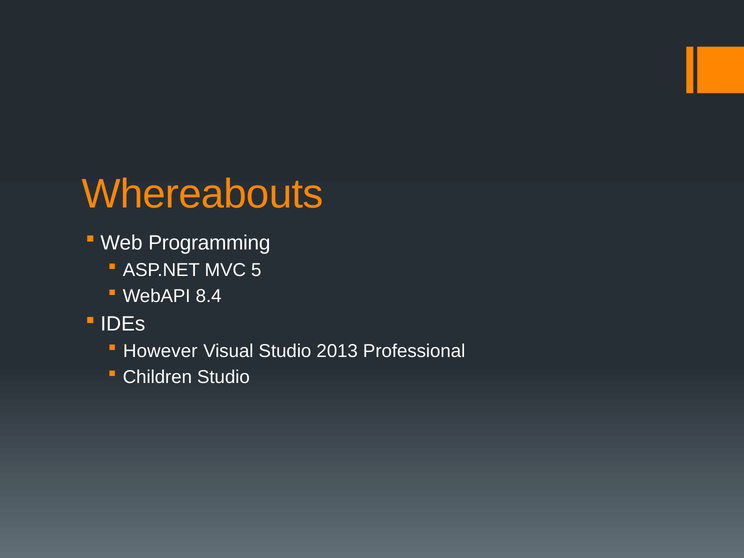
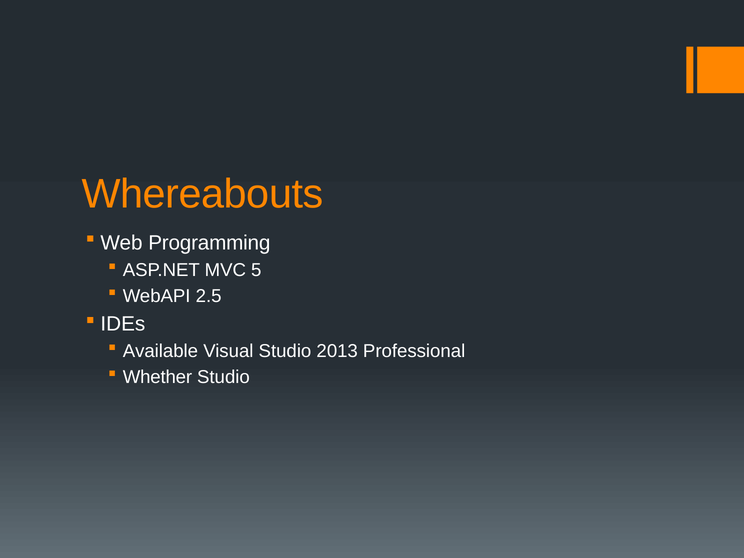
8.4: 8.4 -> 2.5
However: However -> Available
Children: Children -> Whether
